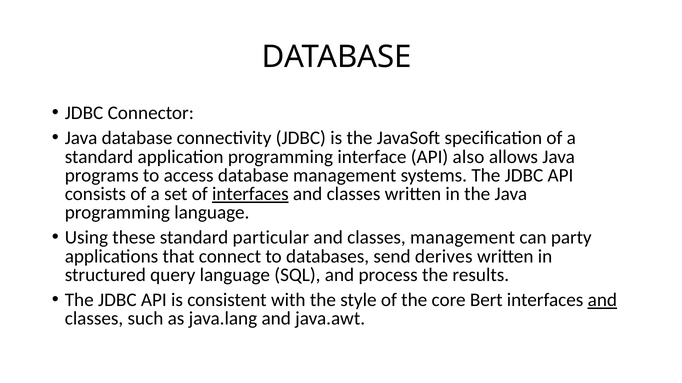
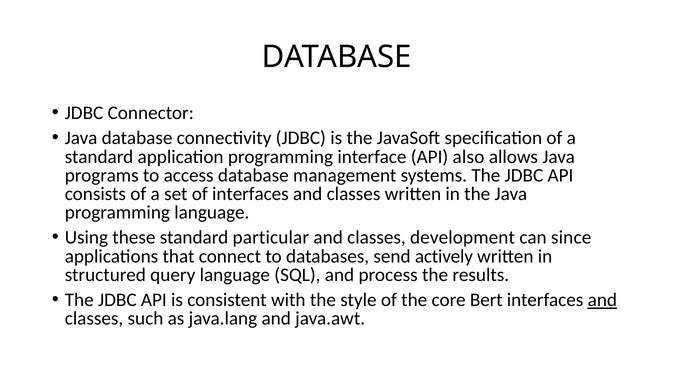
interfaces at (250, 194) underline: present -> none
classes management: management -> development
party: party -> since
derives: derives -> actively
